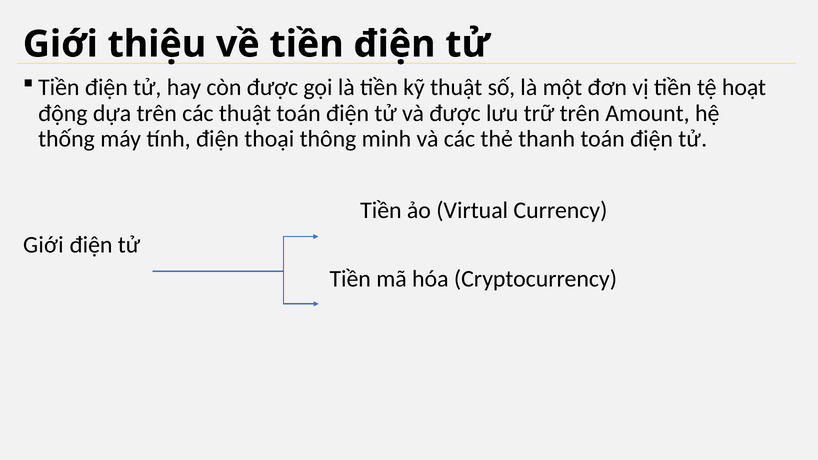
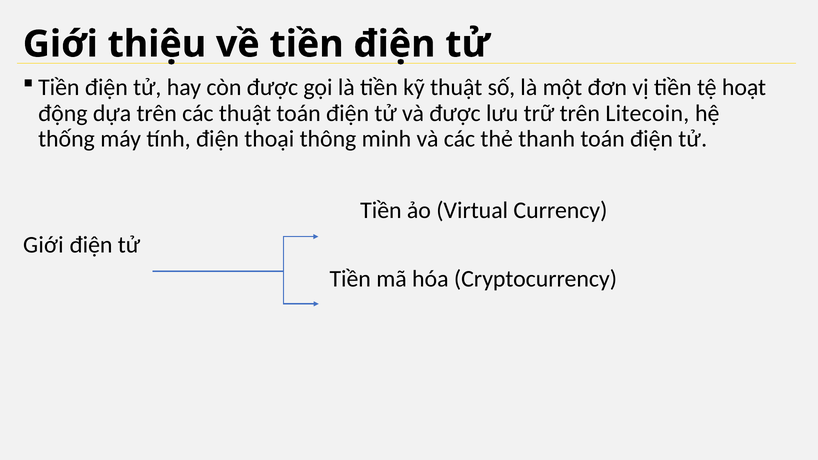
Amount: Amount -> Litecoin
